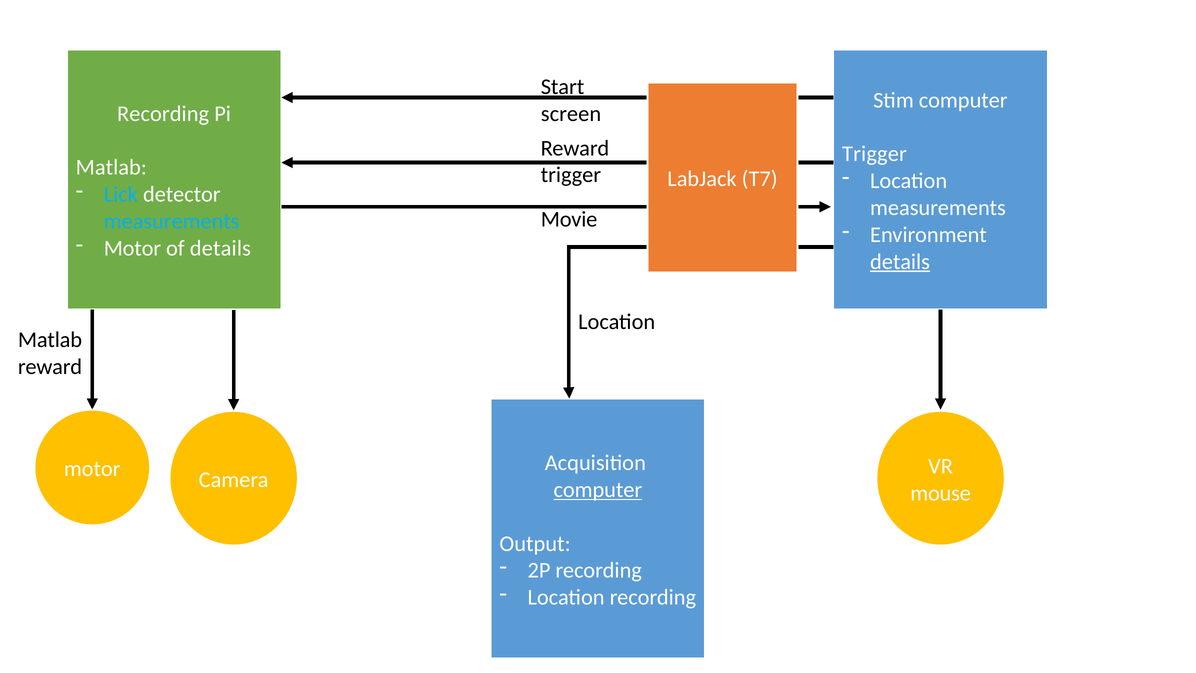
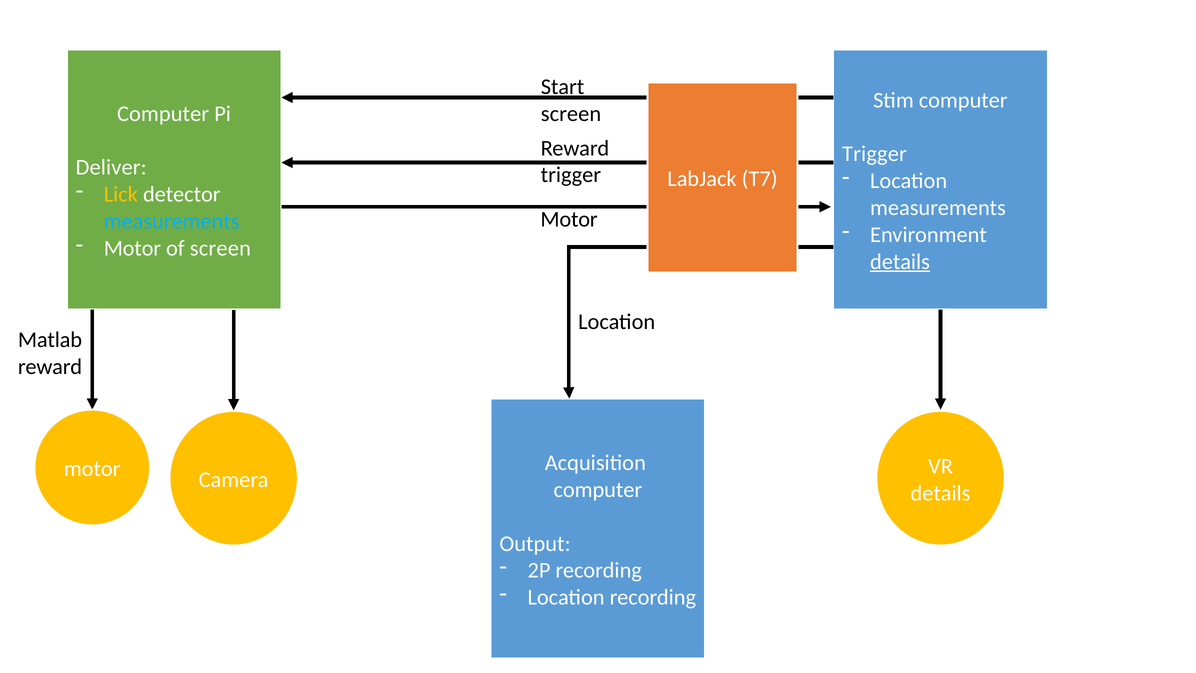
Recording at (163, 114): Recording -> Computer
Matlab at (111, 167): Matlab -> Deliver
Lick colour: light blue -> yellow
Movie at (569, 219): Movie -> Motor
of details: details -> screen
computer at (598, 490) underline: present -> none
mouse at (941, 493): mouse -> details
